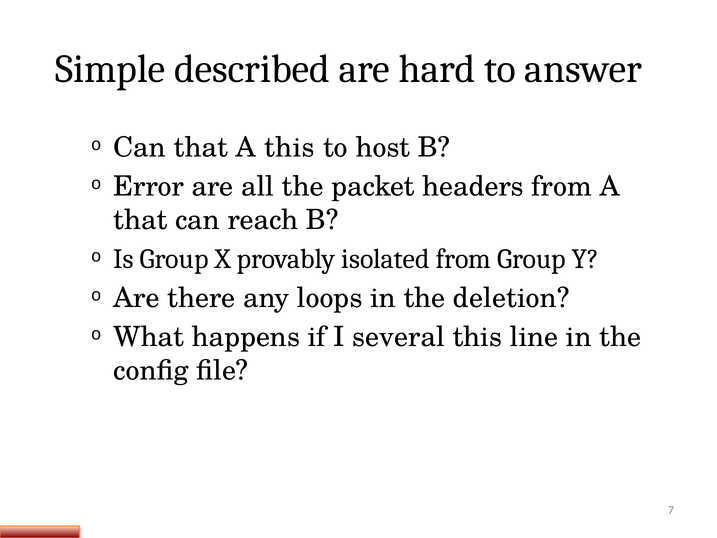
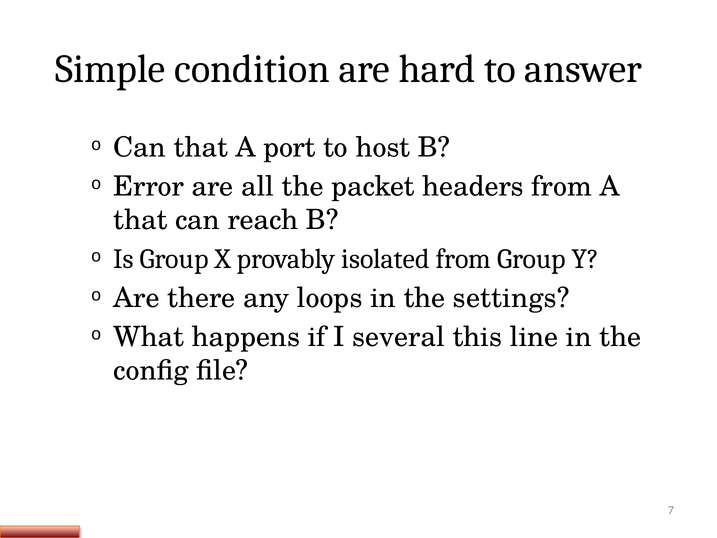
described: described -> condition
A this: this -> port
deletion: deletion -> settings
